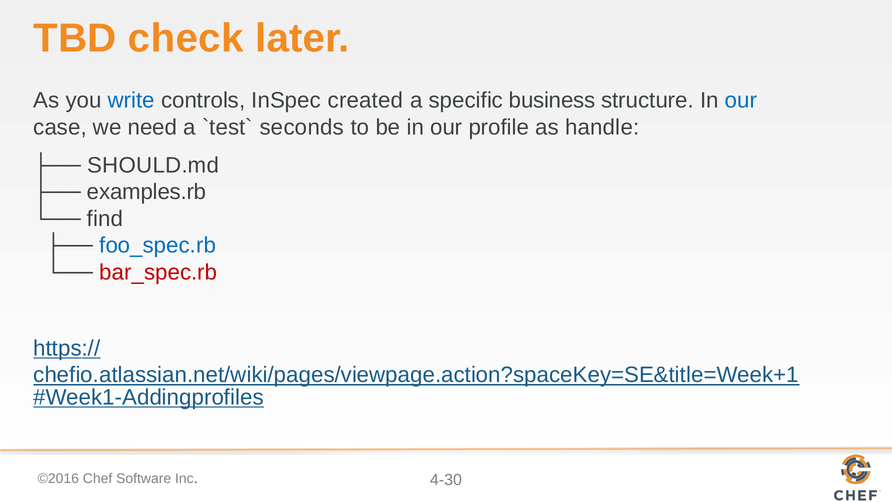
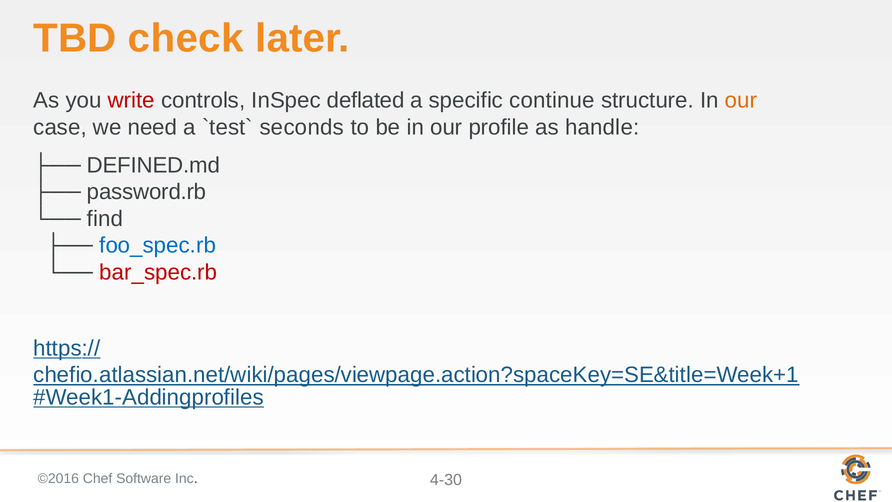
write colour: blue -> red
created: created -> deflated
business: business -> continue
our at (741, 100) colour: blue -> orange
SHOULD.md: SHOULD.md -> DEFINED.md
examples.rb: examples.rb -> password.rb
